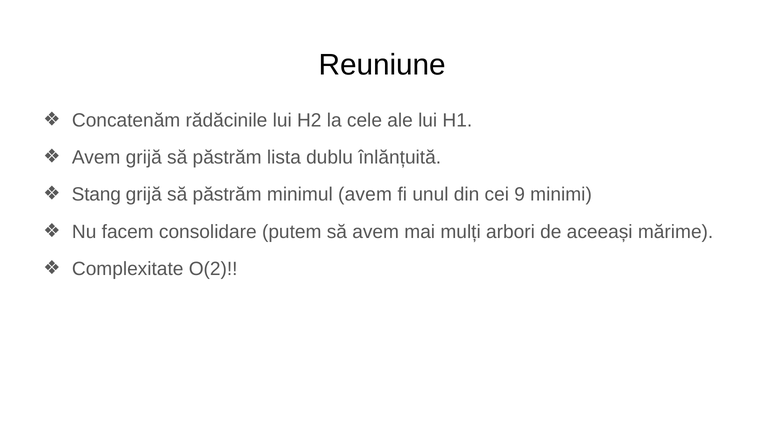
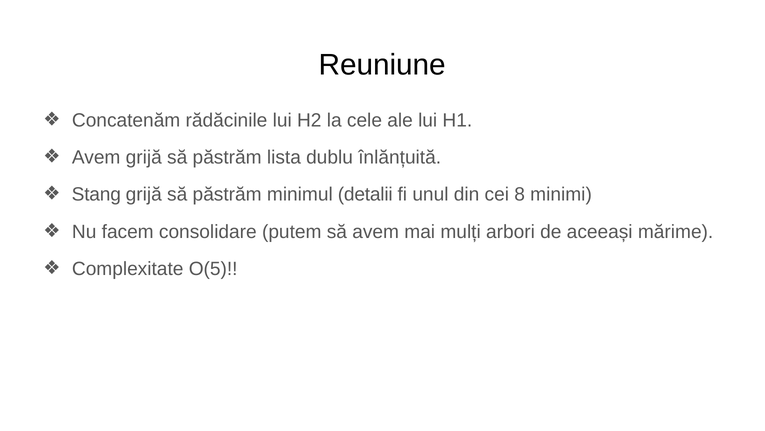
minimul avem: avem -> detalii
9: 9 -> 8
O(2: O(2 -> O(5
